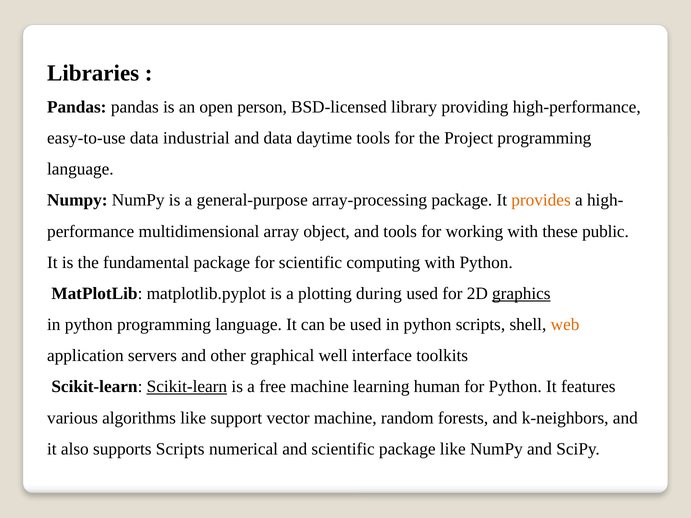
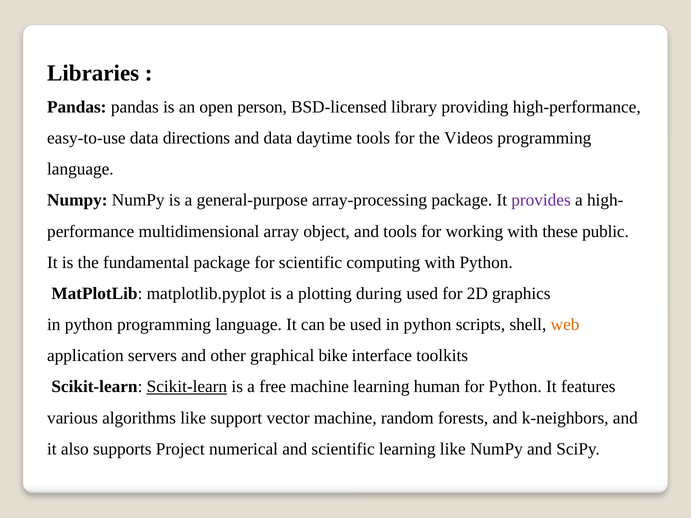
industrial: industrial -> directions
Project: Project -> Videos
provides colour: orange -> purple
graphics underline: present -> none
well: well -> bike
supports Scripts: Scripts -> Project
scientific package: package -> learning
